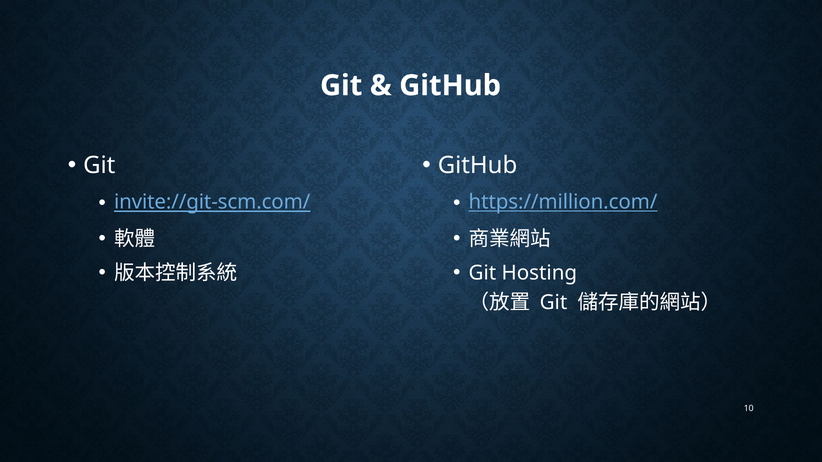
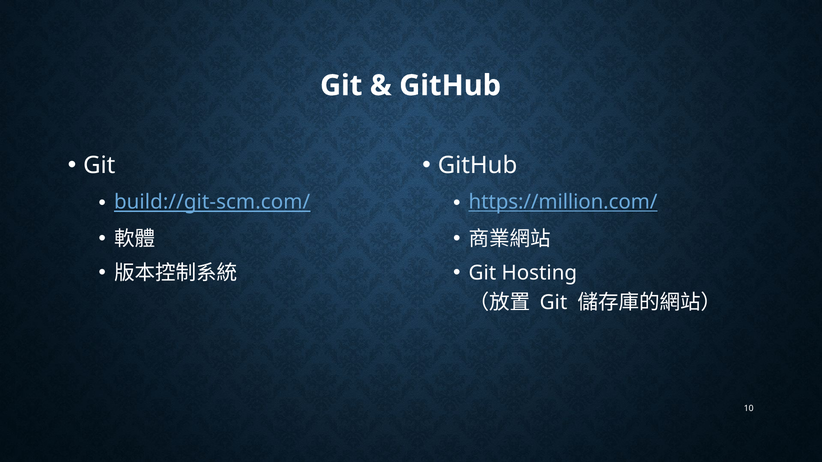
invite://git-scm.com/: invite://git-scm.com/ -> build://git-scm.com/
